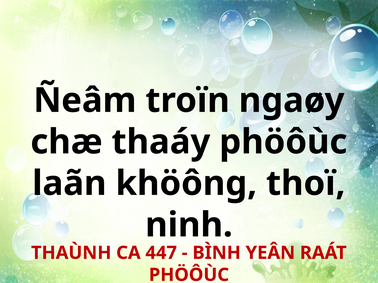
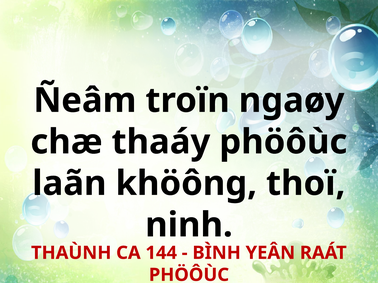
447: 447 -> 144
